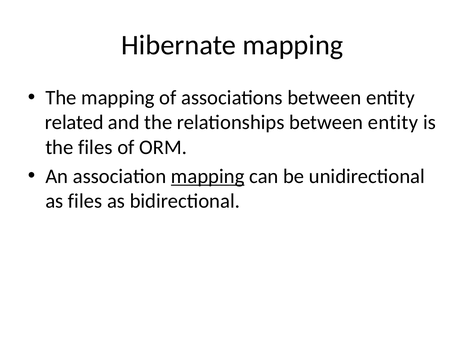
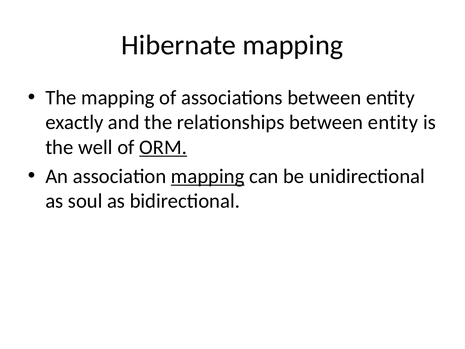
related: related -> exactly
the files: files -> well
ORM underline: none -> present
as files: files -> soul
